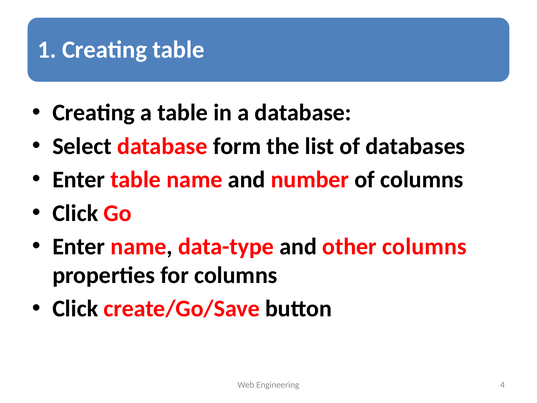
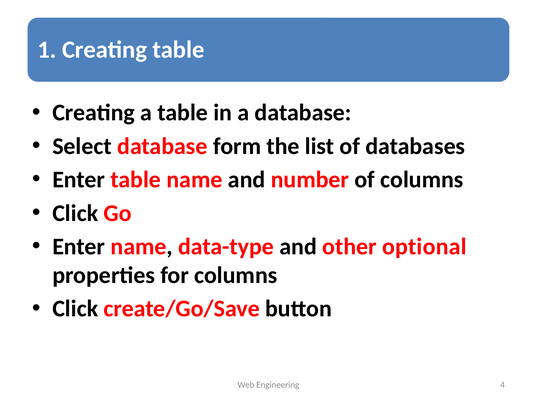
other columns: columns -> optional
